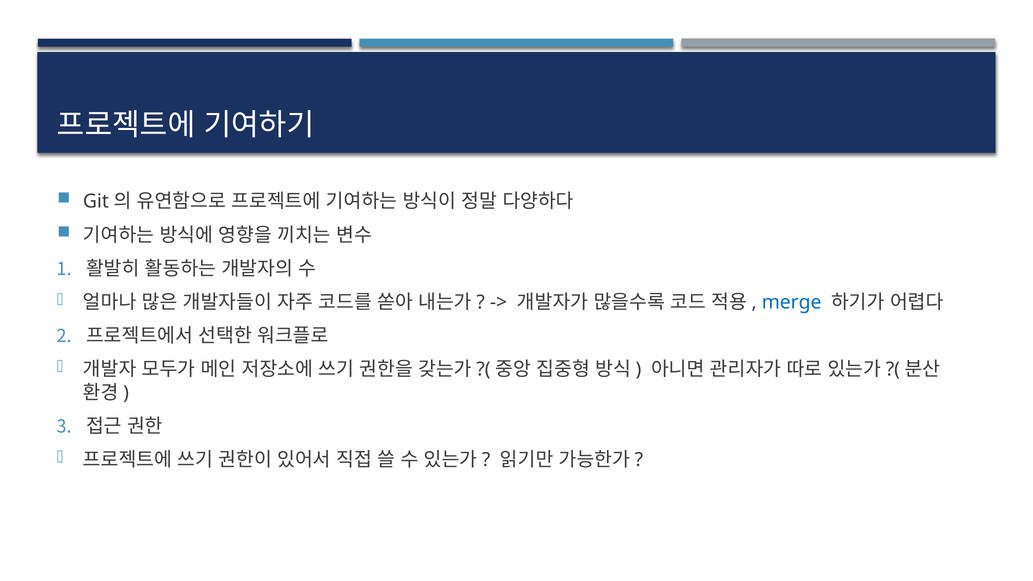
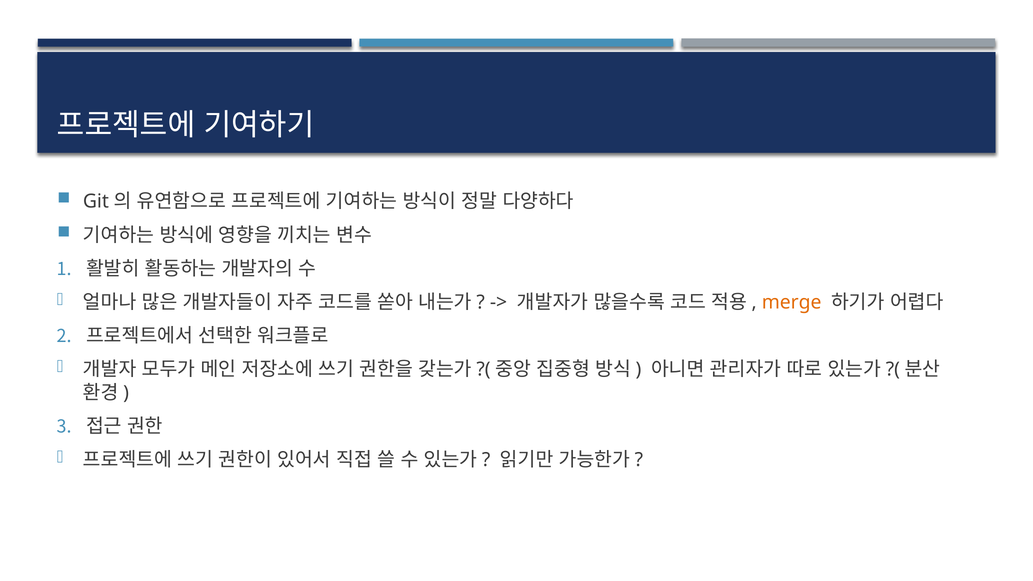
merge colour: blue -> orange
